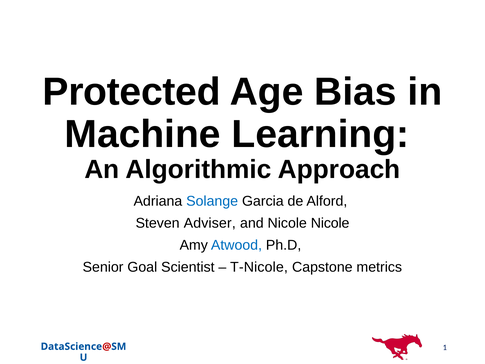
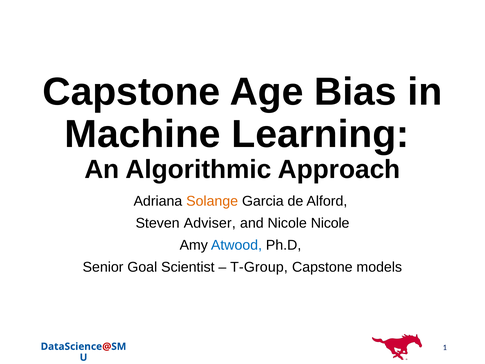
Protected at (132, 92): Protected -> Capstone
Solange colour: blue -> orange
T-Nicole: T-Nicole -> T-Group
metrics: metrics -> models
